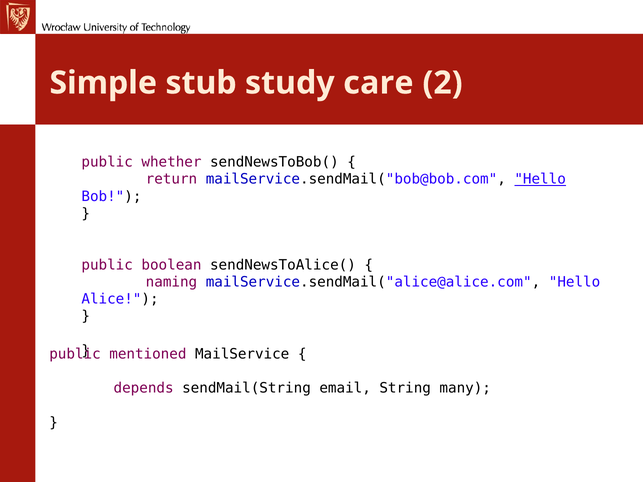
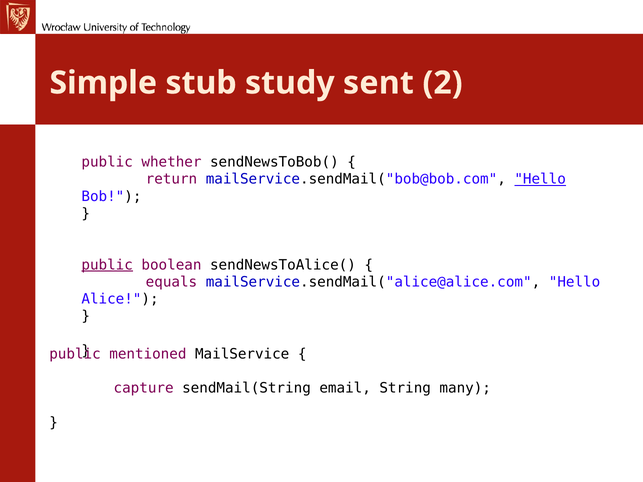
care: care -> sent
public at (107, 265) underline: none -> present
naming: naming -> equals
depends: depends -> capture
